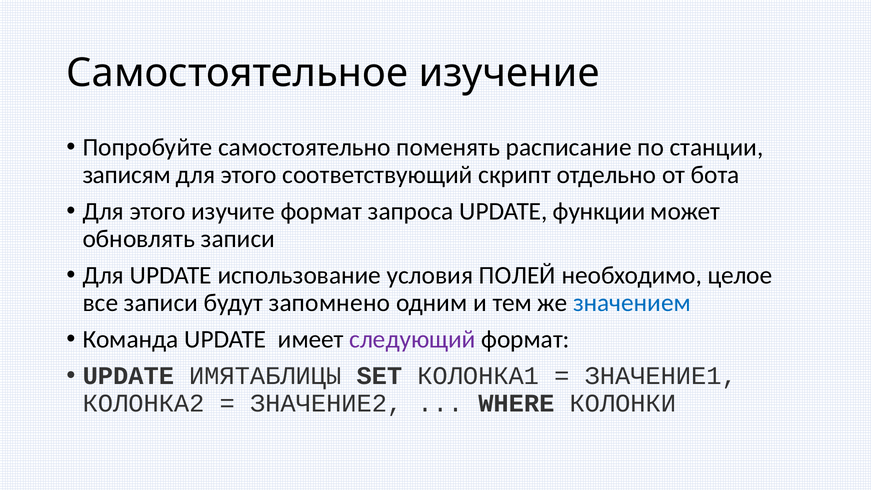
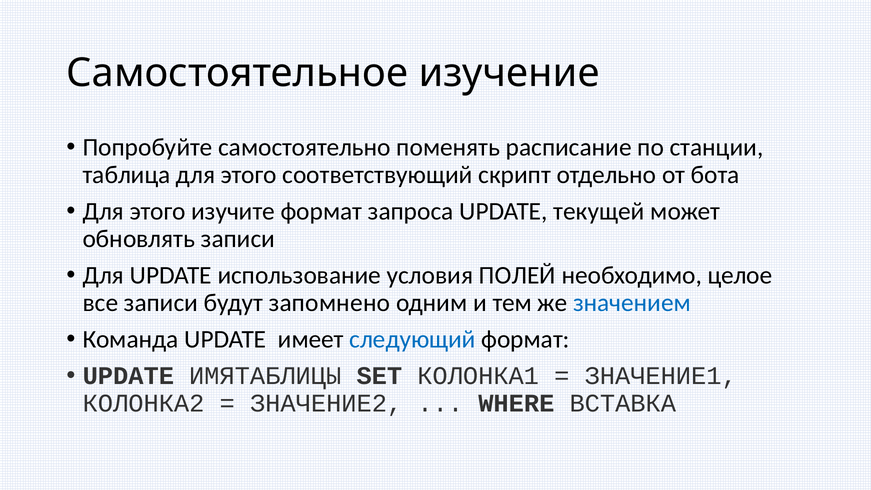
записям: записям -> таблица
функции: функции -> текущей
следующий colour: purple -> blue
КОЛОНКИ: КОЛОНКИ -> ВСТАВКА
